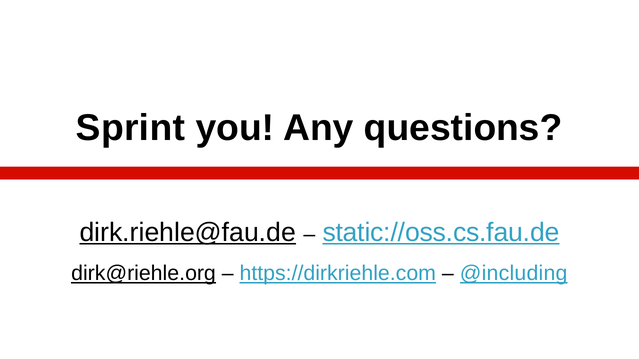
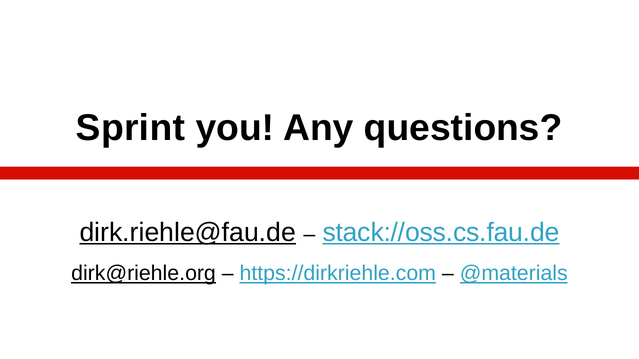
static://oss.cs.fau.de: static://oss.cs.fau.de -> stack://oss.cs.fau.de
@including: @including -> @materials
